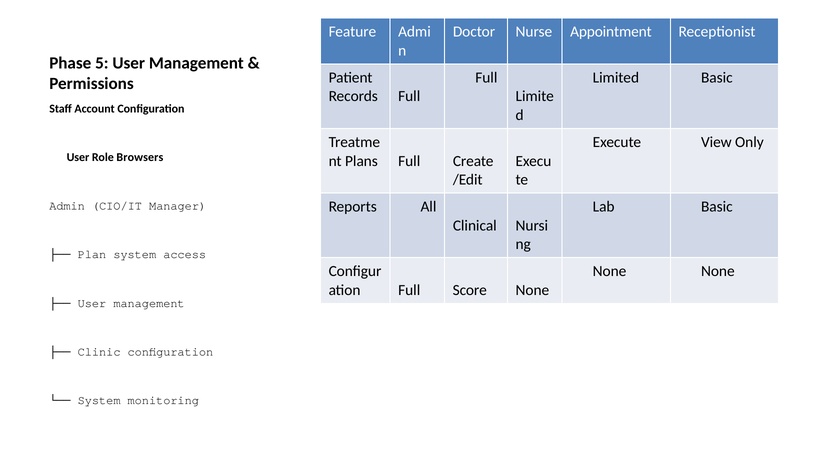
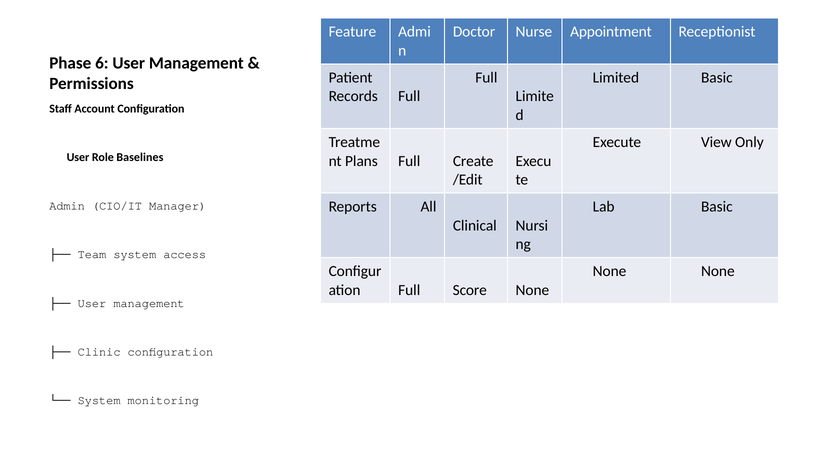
5: 5 -> 6
Browsers: Browsers -> Baselines
Plan: Plan -> Team
